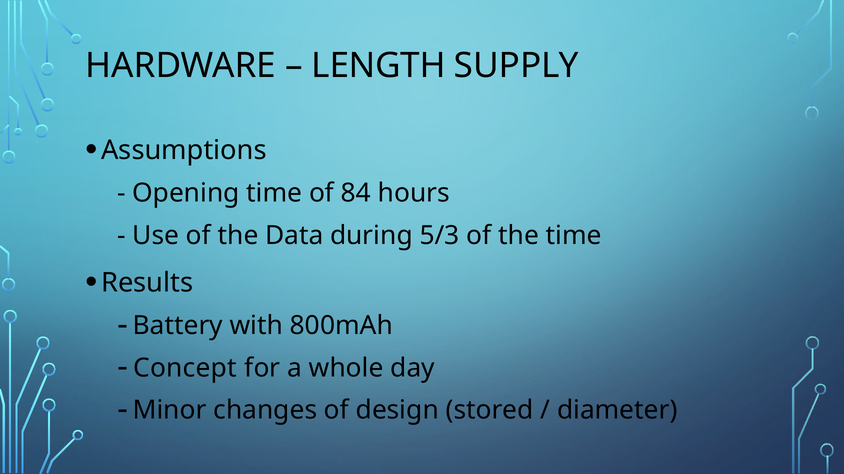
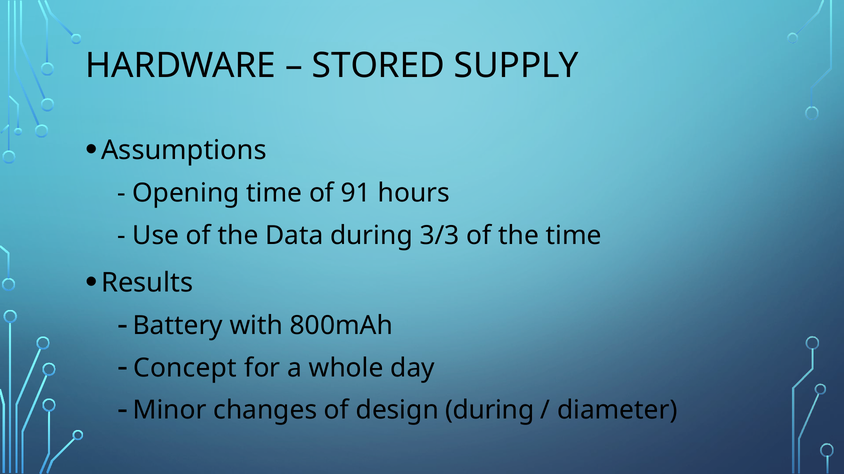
LENGTH: LENGTH -> STORED
84: 84 -> 91
5/3: 5/3 -> 3/3
design stored: stored -> during
